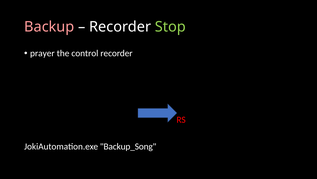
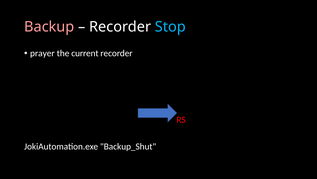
Stop colour: light green -> light blue
control: control -> current
Backup_Song: Backup_Song -> Backup_Shut
